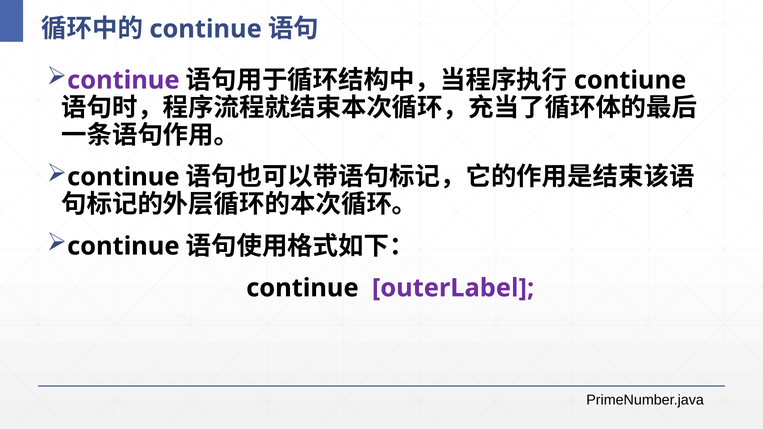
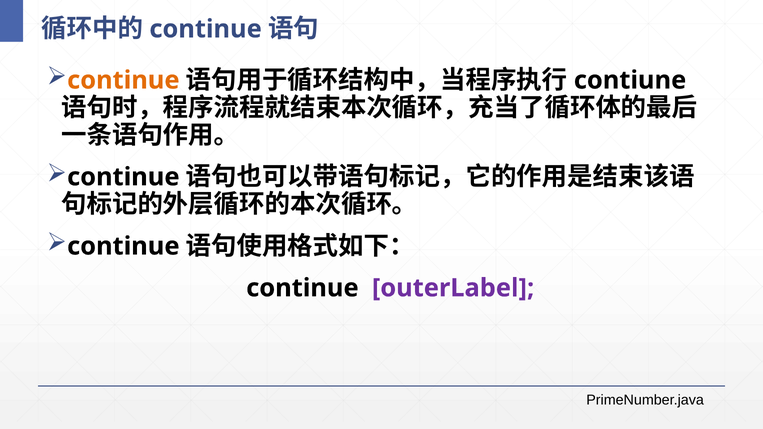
continue at (123, 80) colour: purple -> orange
